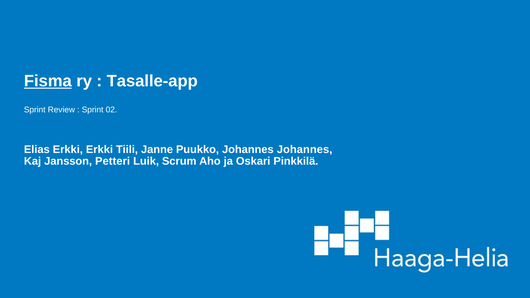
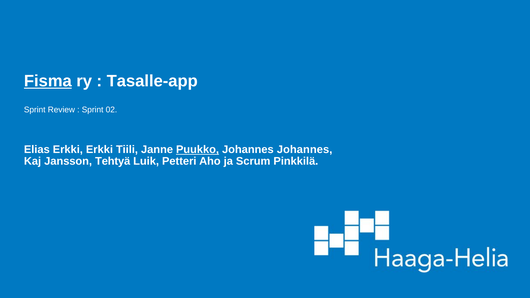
Puukko underline: none -> present
Petteri: Petteri -> Tehtyä
Scrum: Scrum -> Petteri
Oskari: Oskari -> Scrum
